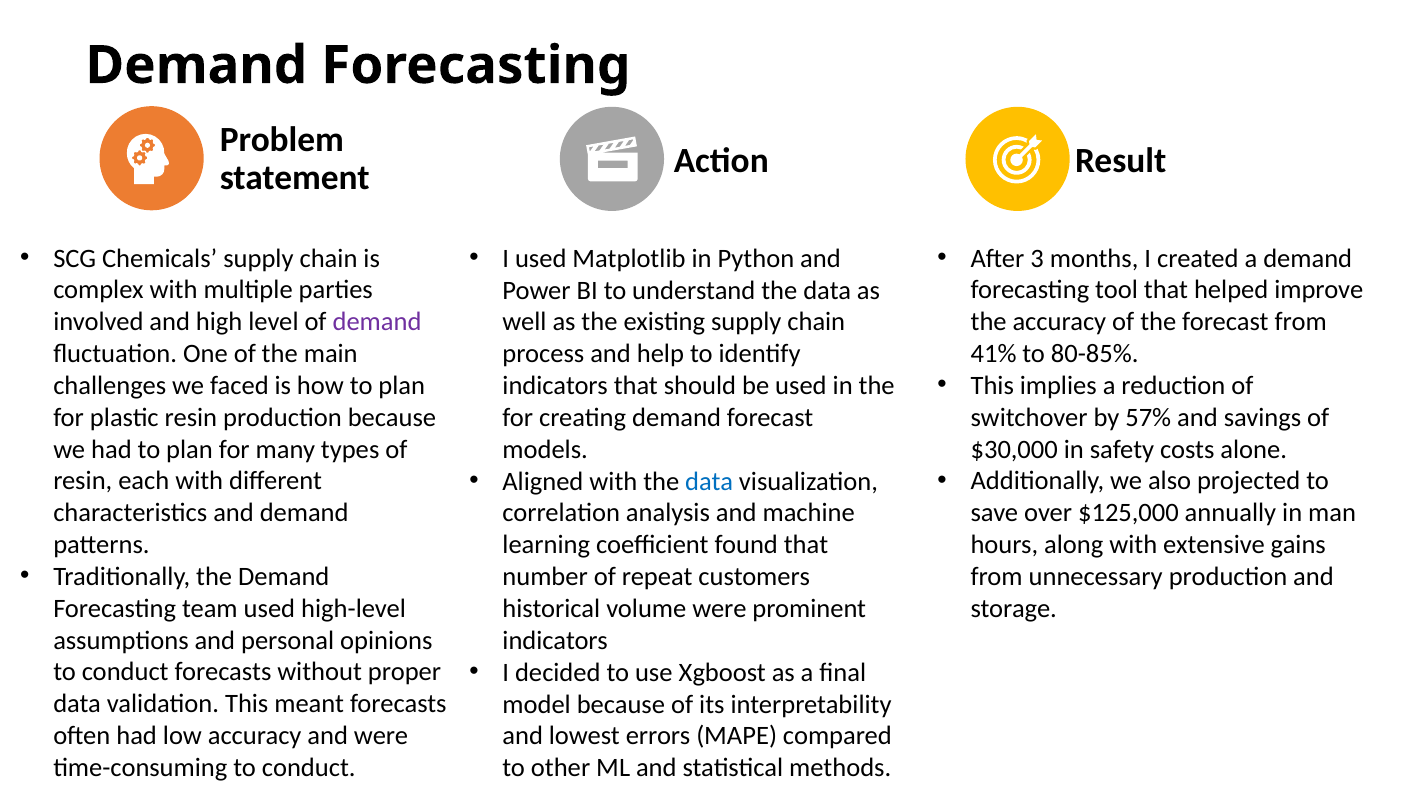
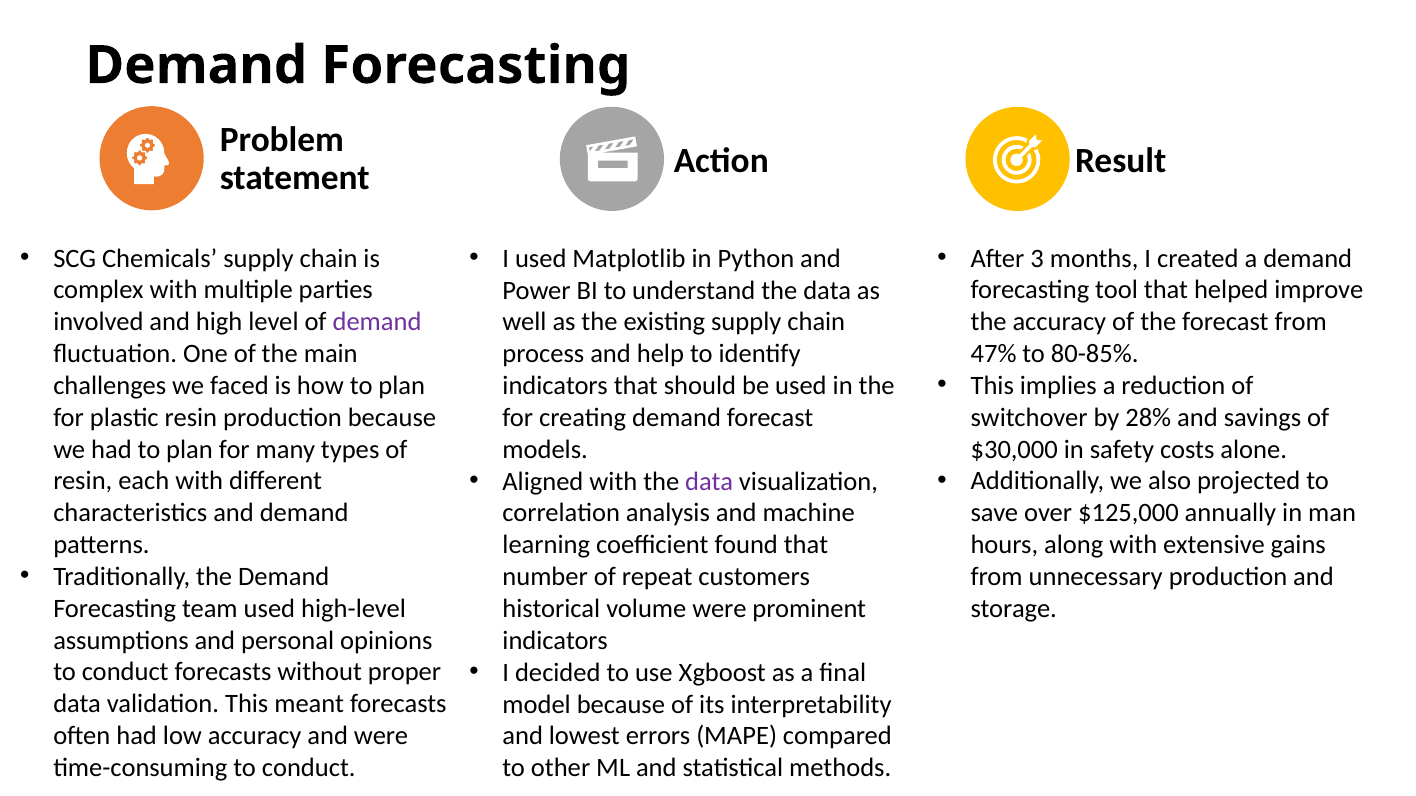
41%: 41% -> 47%
57%: 57% -> 28%
data at (709, 482) colour: blue -> purple
